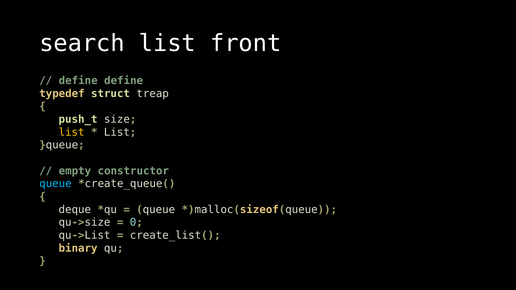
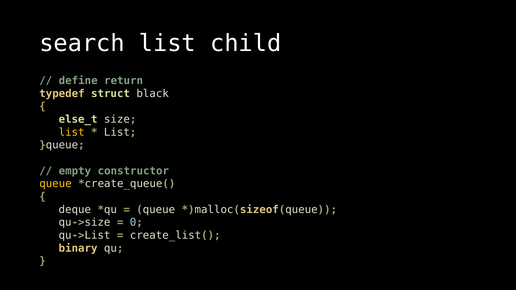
front: front -> child
define define: define -> return
treap: treap -> black
push_t: push_t -> else_t
queue at (55, 184) colour: light blue -> yellow
